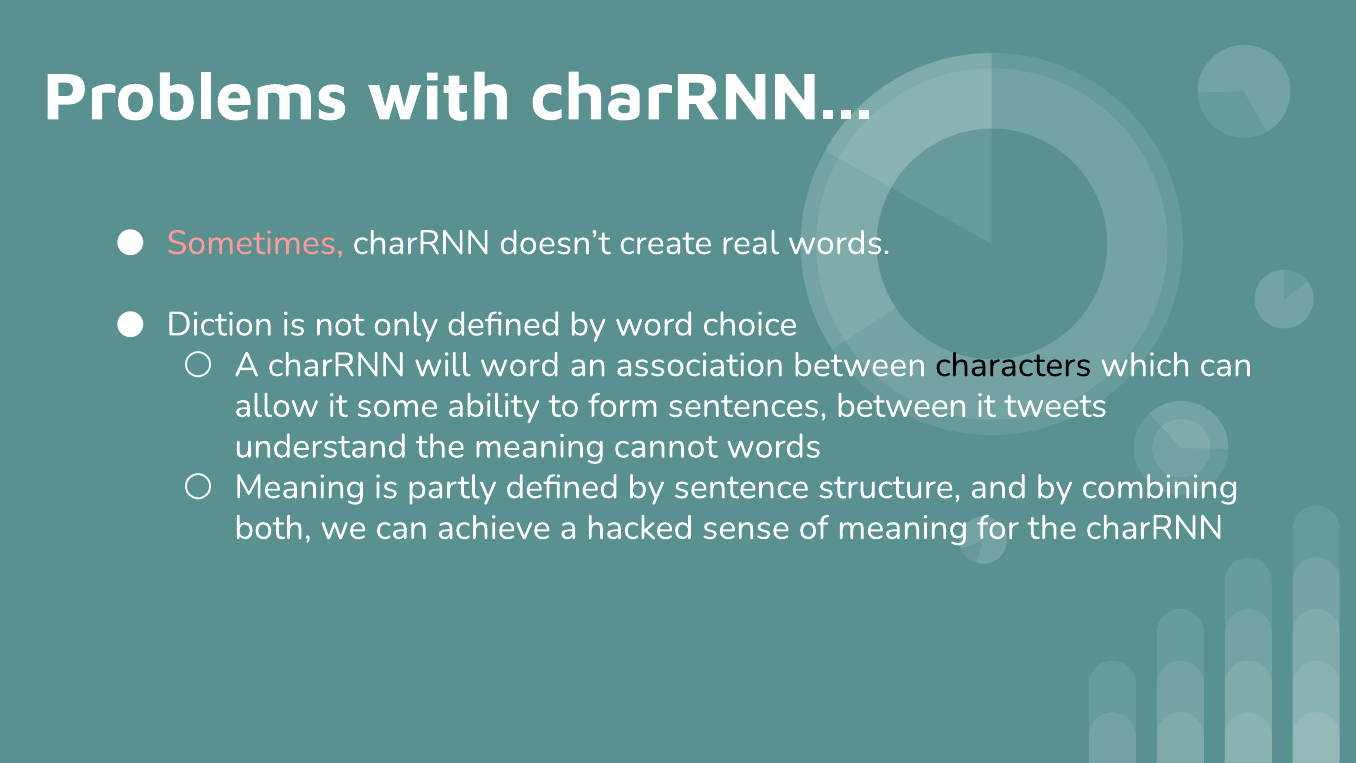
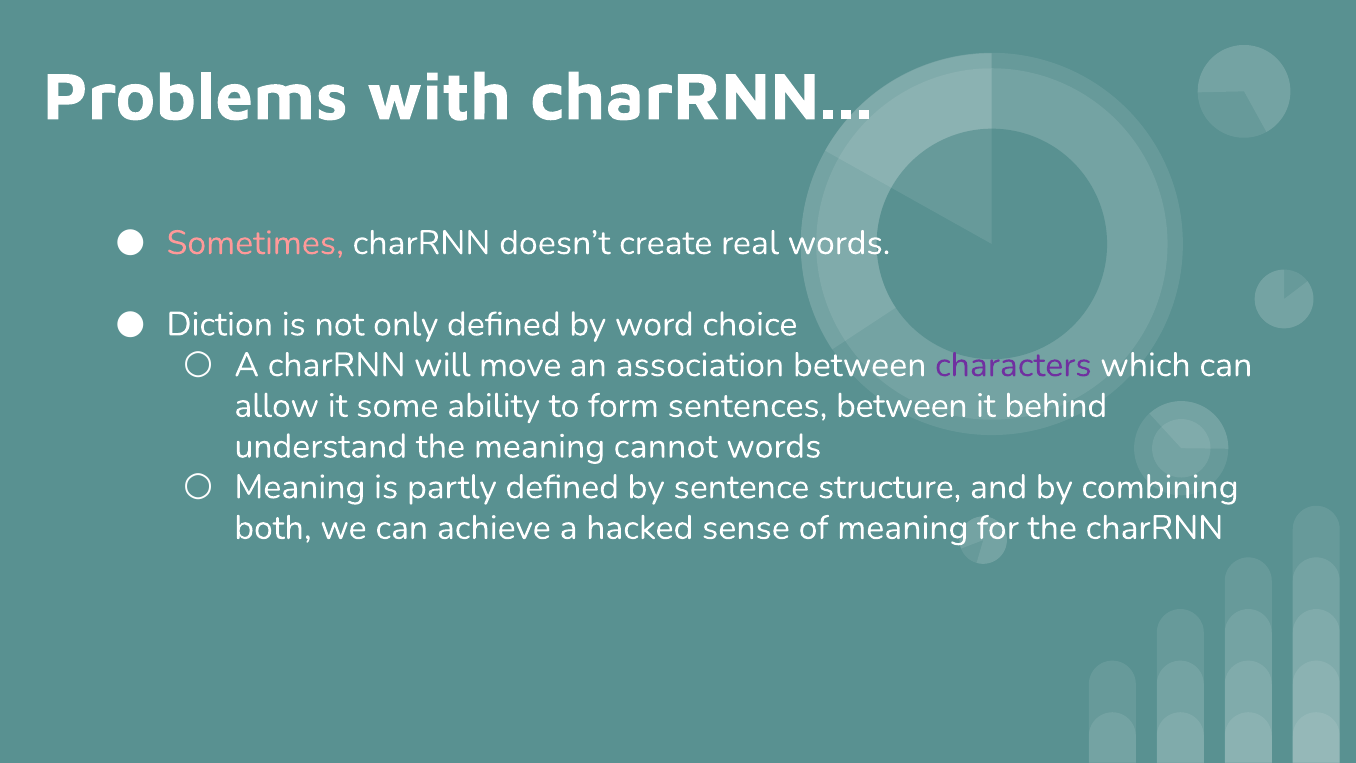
will word: word -> move
characters colour: black -> purple
tweets: tweets -> behind
